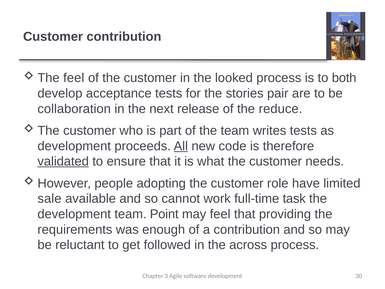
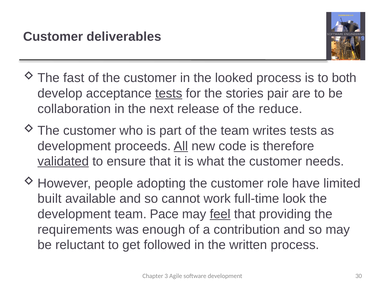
Customer contribution: contribution -> deliverables
feel at (74, 78): feel -> fast
tests at (169, 93) underline: none -> present
sale: sale -> built
task: task -> look
Point: Point -> Pace
feel at (220, 214) underline: none -> present
across: across -> written
